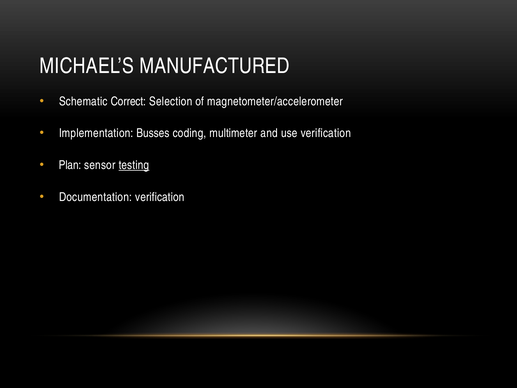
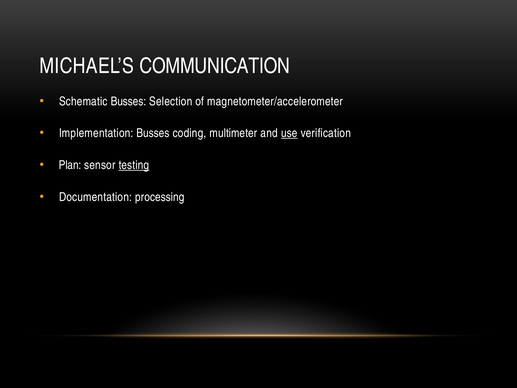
MANUFACTURED: MANUFACTURED -> COMMUNICATION
Schematic Correct: Correct -> Busses
use underline: none -> present
Documentation verification: verification -> processing
